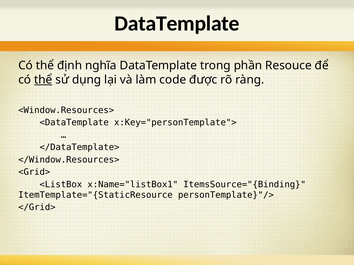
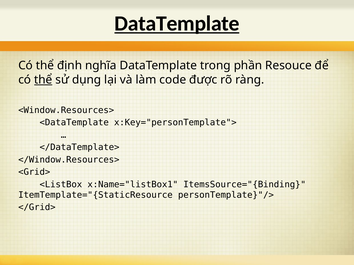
DataTemplate at (177, 24) underline: none -> present
